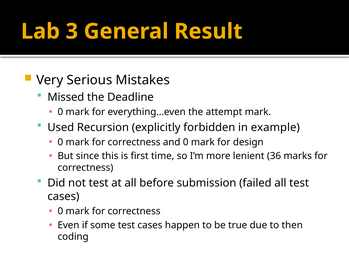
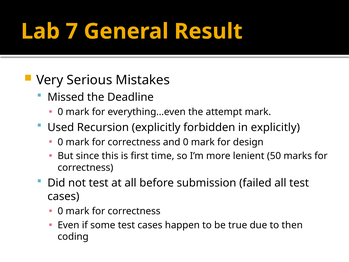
3: 3 -> 7
in example: example -> explicitly
36: 36 -> 50
